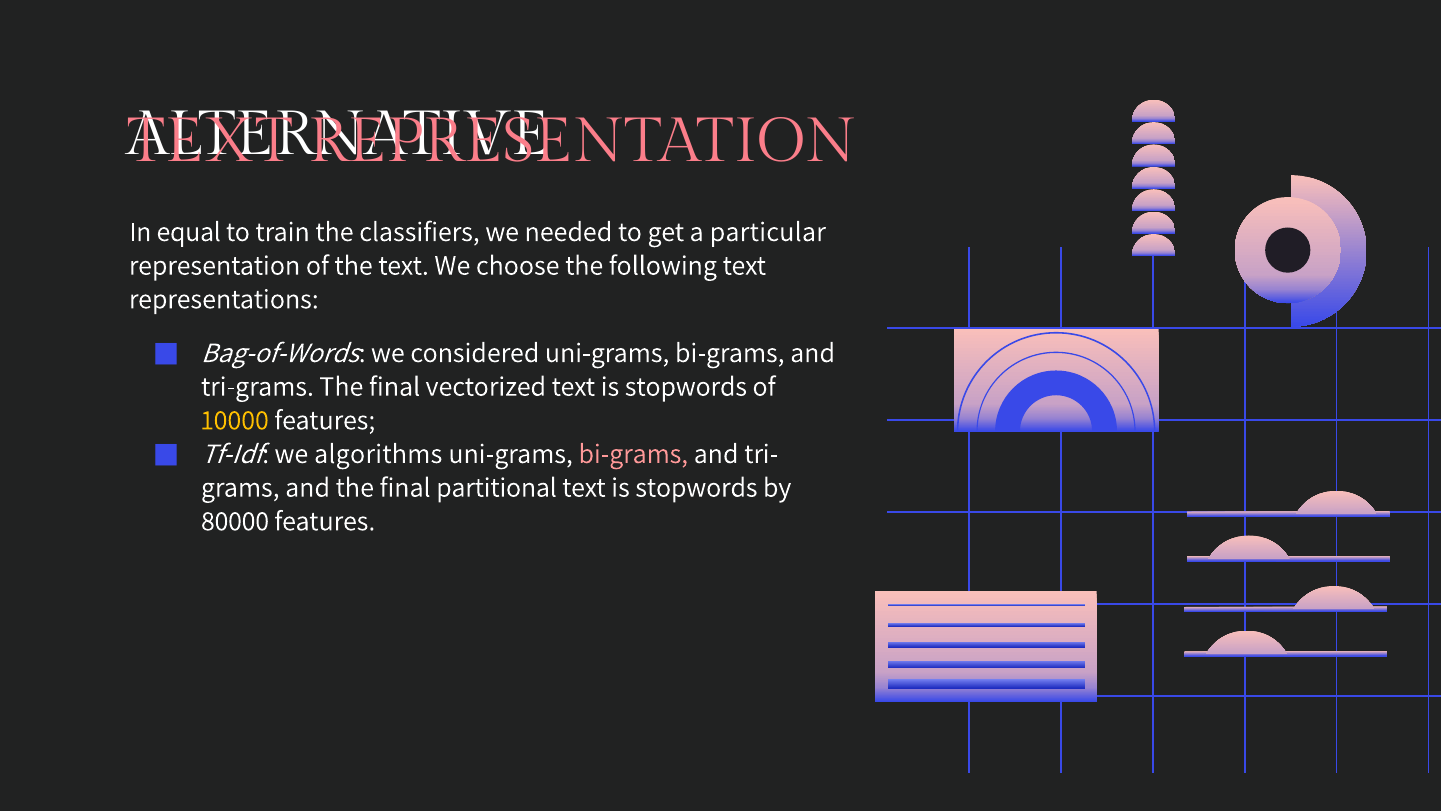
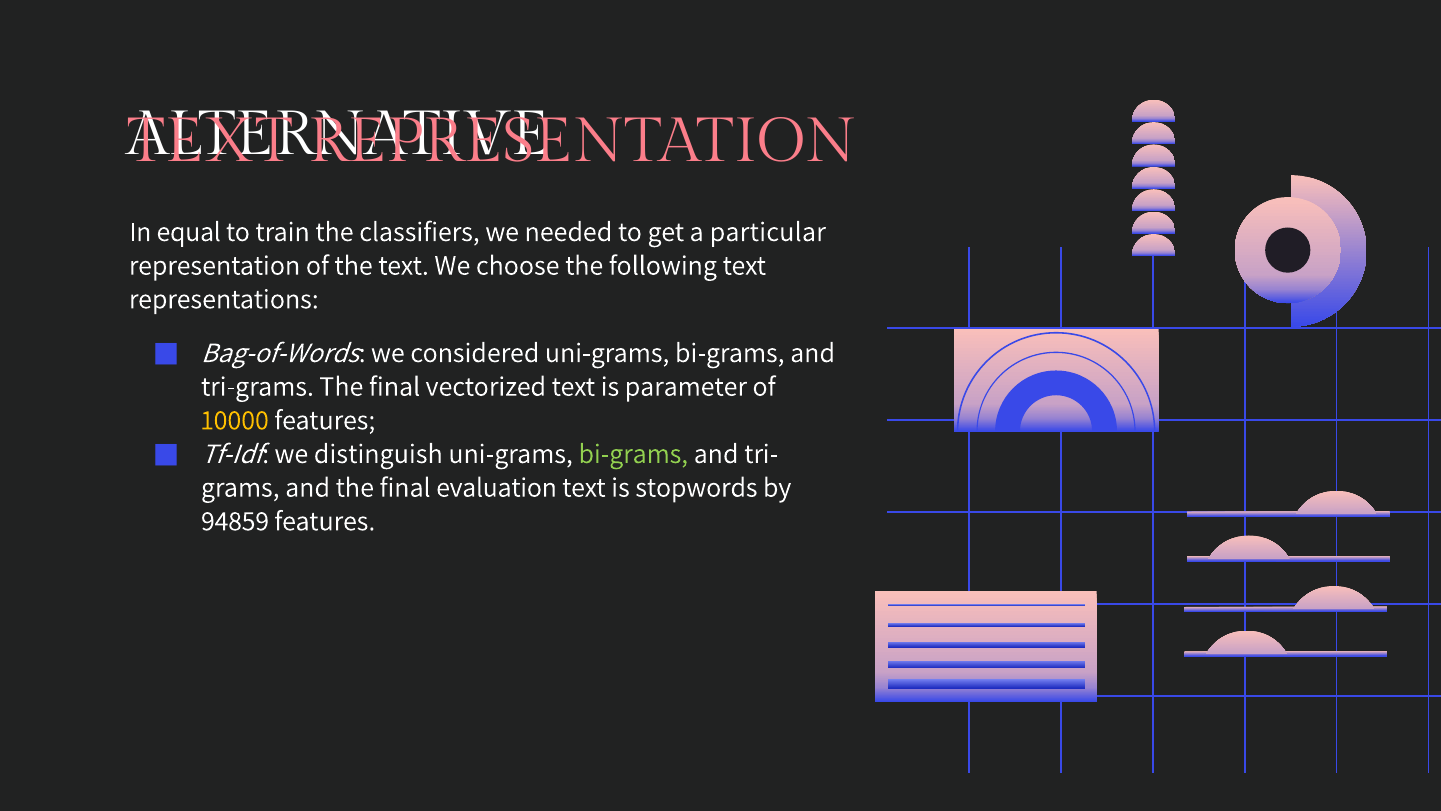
vectorized text is stopwords: stopwords -> parameter
algorithms: algorithms -> distinguish
bi-grams at (633, 454) colour: pink -> light green
partitional: partitional -> evaluation
80000: 80000 -> 94859
